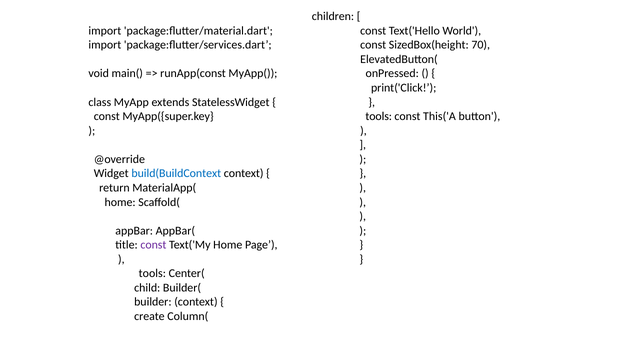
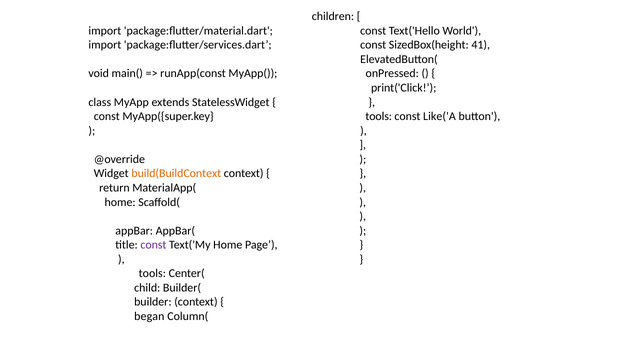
70: 70 -> 41
This('A: This('A -> Like('A
build(BuildContext colour: blue -> orange
create: create -> began
